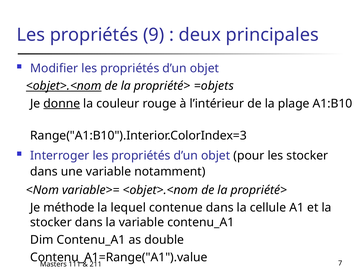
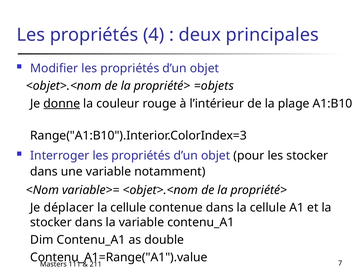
9: 9 -> 4
<objet>.<nom at (64, 86) underline: present -> none
méthode: méthode -> déplacer
lequel at (128, 208): lequel -> cellule
